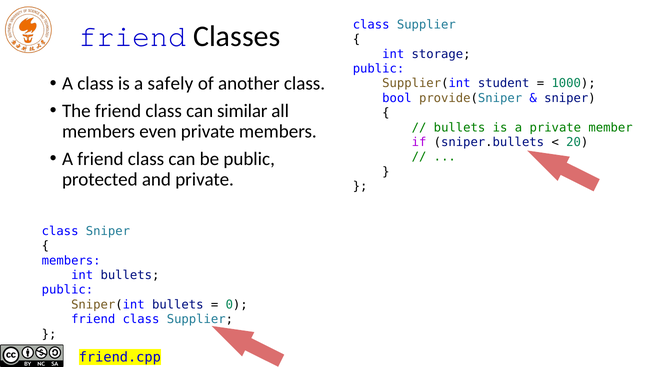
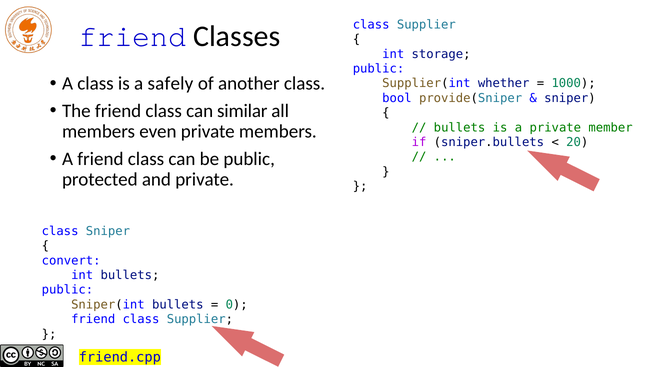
student: student -> whether
members at (71, 261): members -> convert
